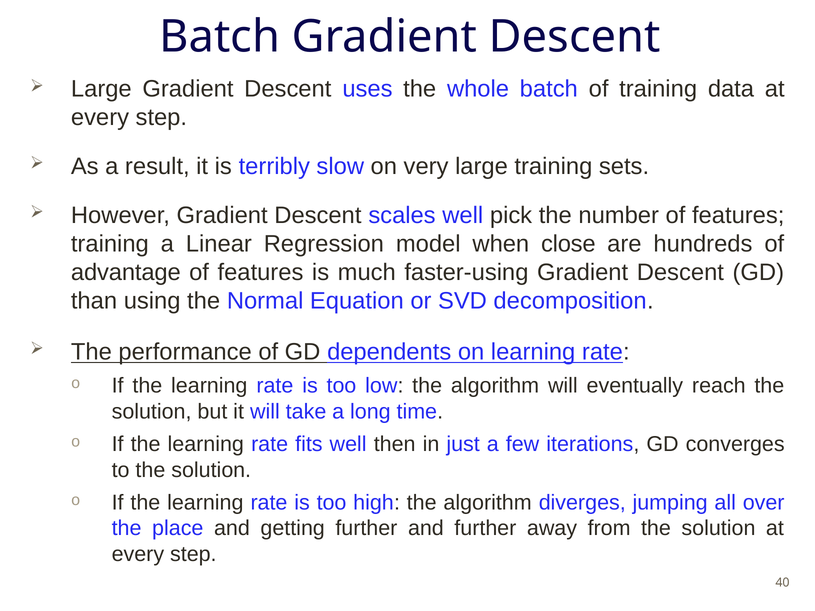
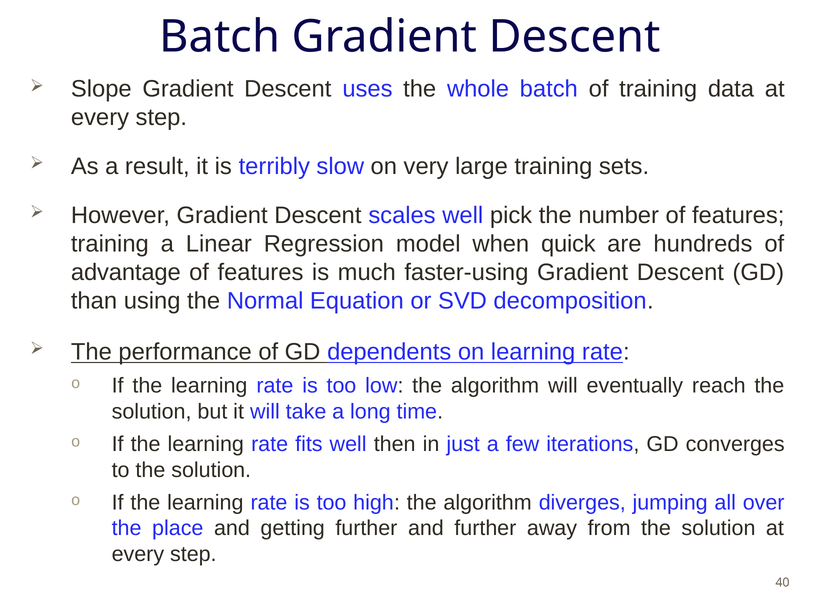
Large at (101, 89): Large -> Slope
close: close -> quick
